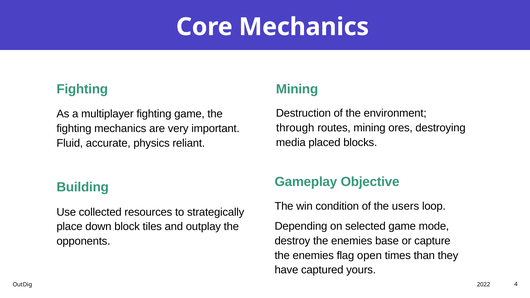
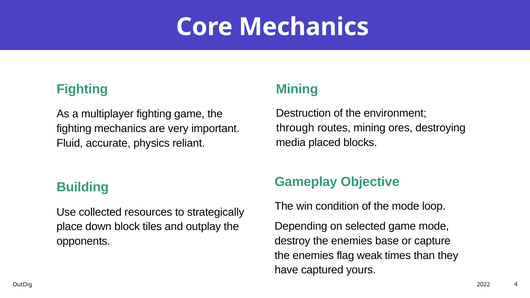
the users: users -> mode
open: open -> weak
